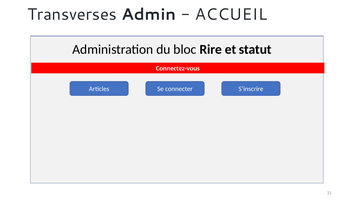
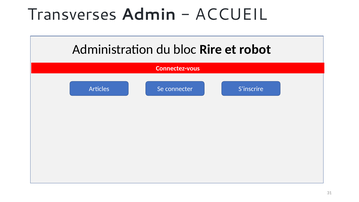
statut: statut -> robot
